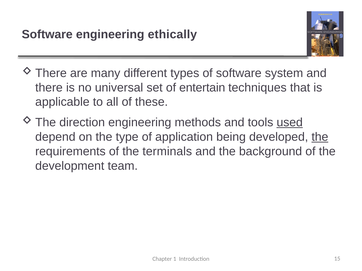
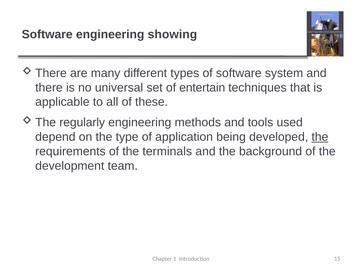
ethically: ethically -> showing
direction: direction -> regularly
used underline: present -> none
